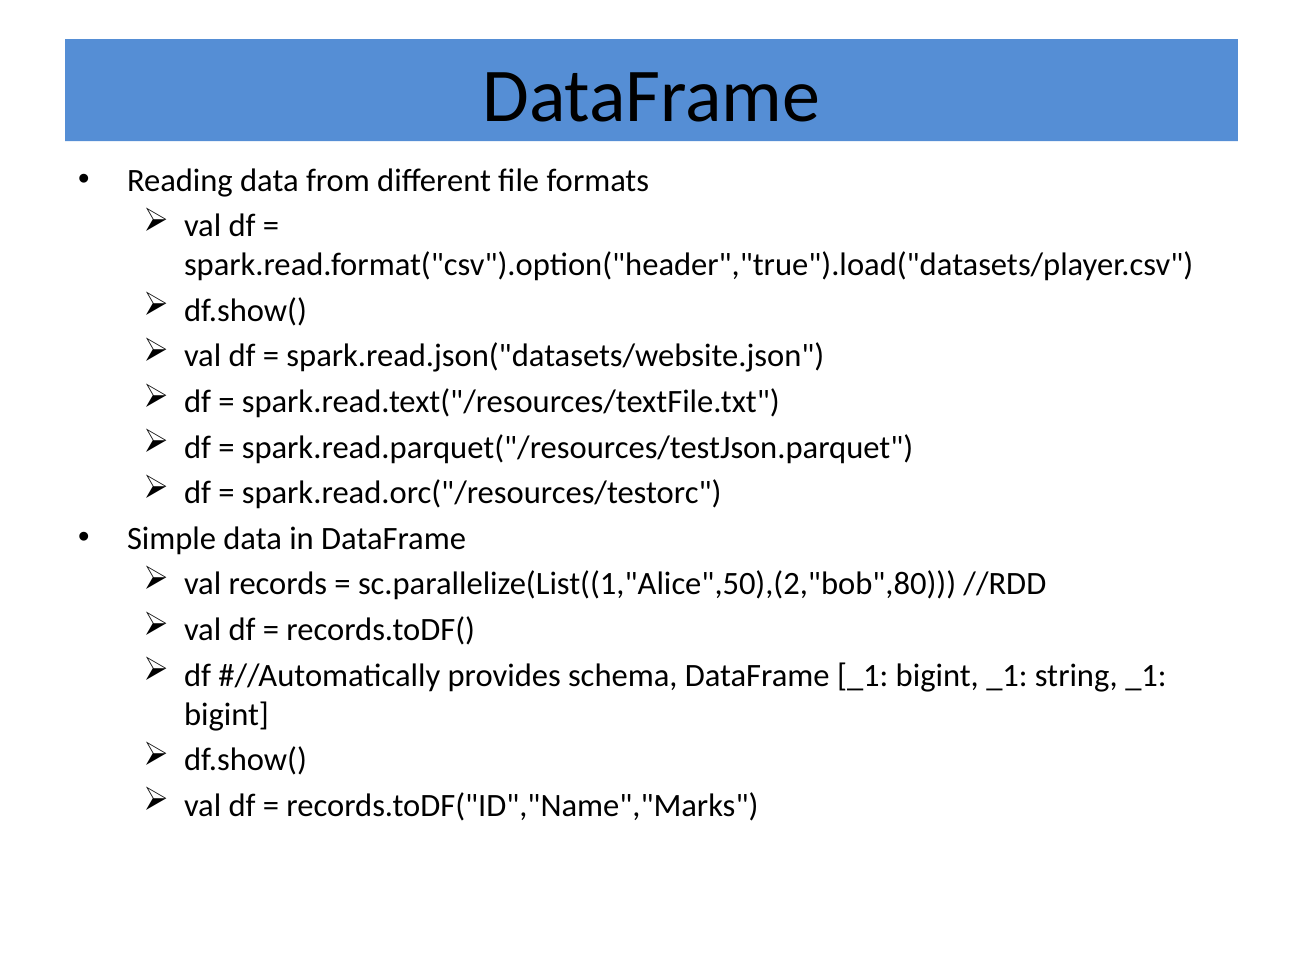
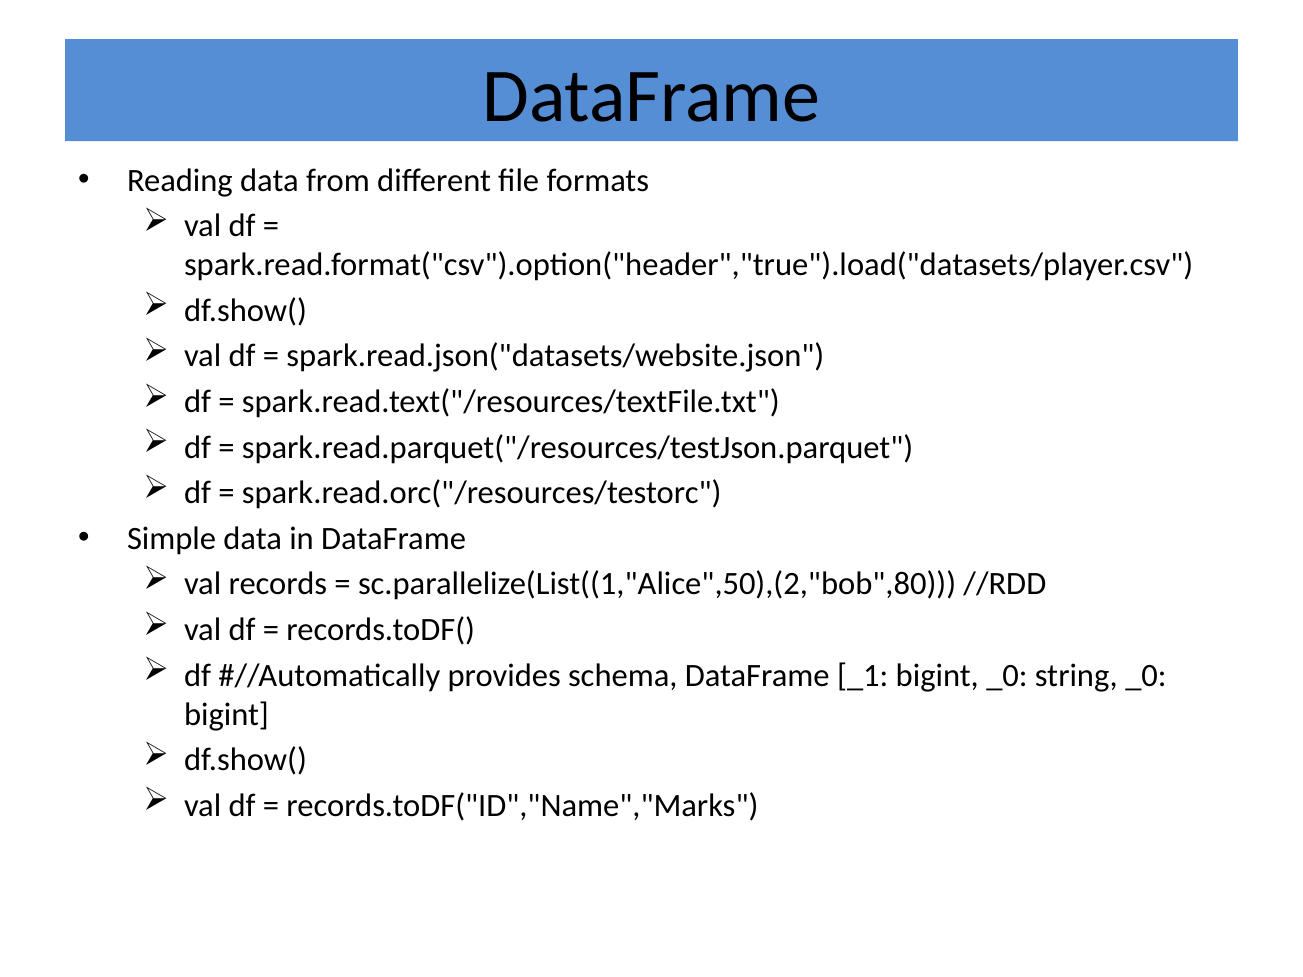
bigint _1: _1 -> _0
string _1: _1 -> _0
